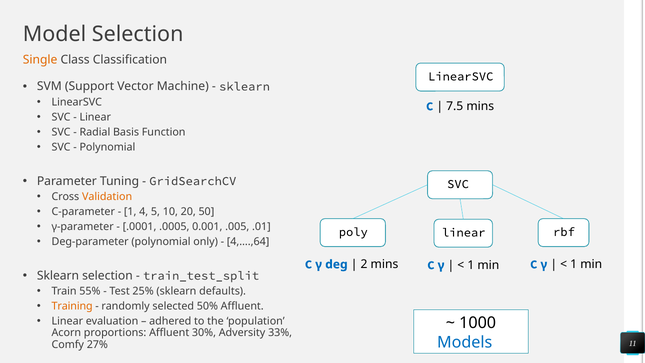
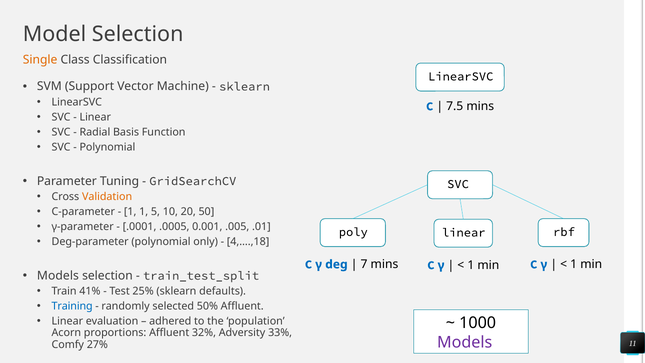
1 4: 4 -> 1
4,….,64: 4,….,64 -> 4,….,18
2: 2 -> 7
Sklearn at (58, 276): Sklearn -> Models
55%: 55% -> 41%
Training colour: orange -> blue
30%: 30% -> 32%
Models at (465, 342) colour: blue -> purple
